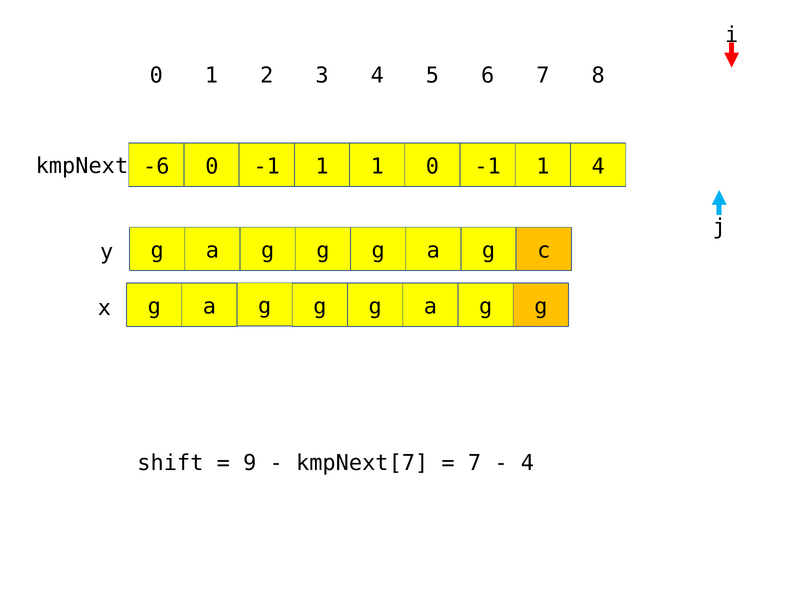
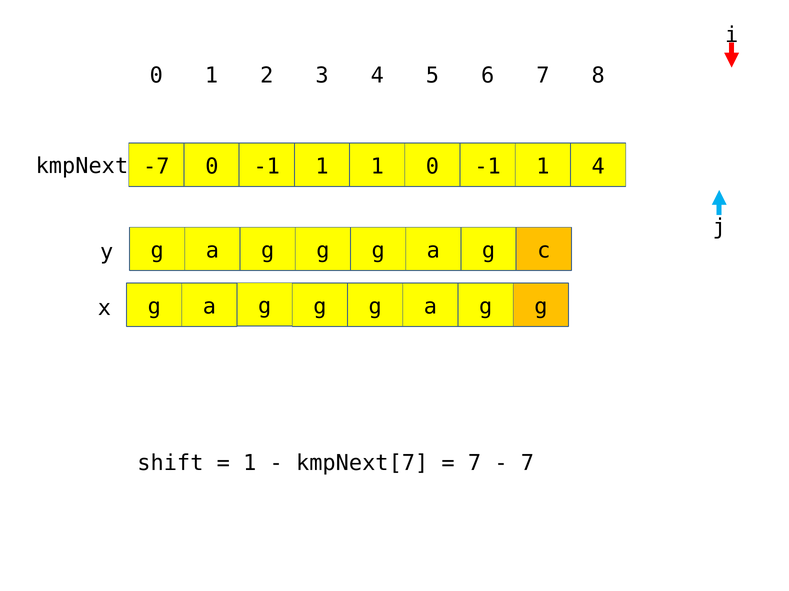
-6: -6 -> -7
9 at (250, 464): 9 -> 1
4 at (527, 464): 4 -> 7
